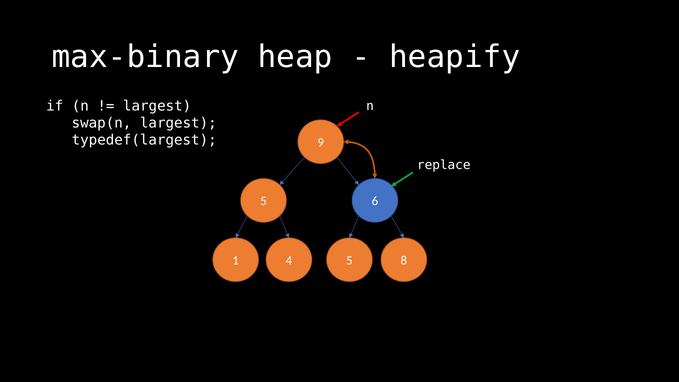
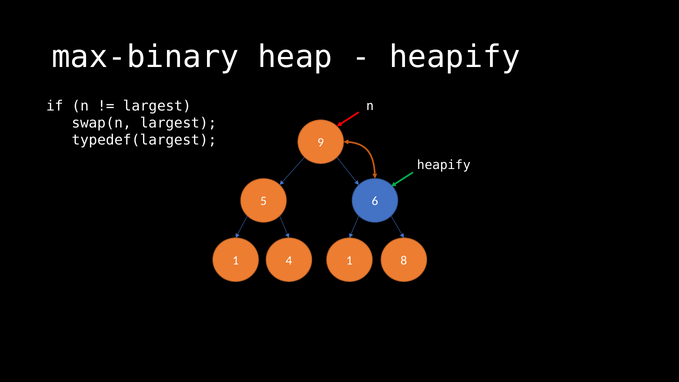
replace at (444, 165): replace -> heapify
4 5: 5 -> 1
